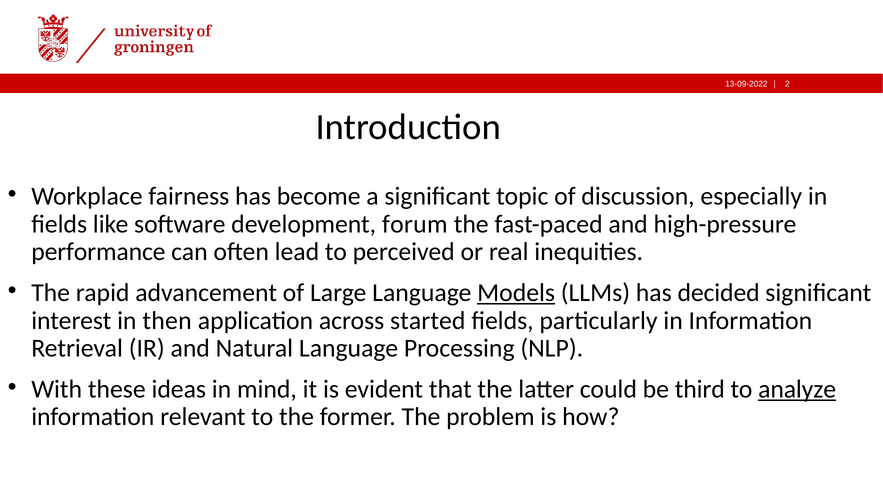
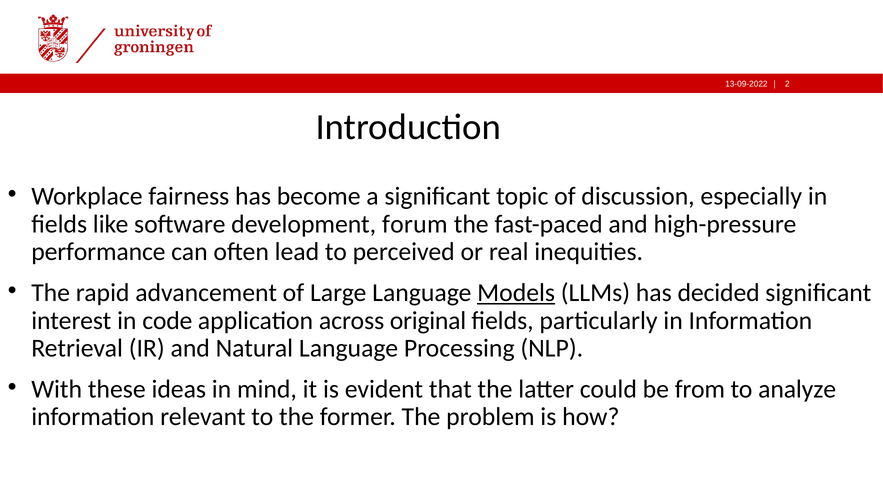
then: then -> code
started: started -> original
third: third -> from
analyze underline: present -> none
